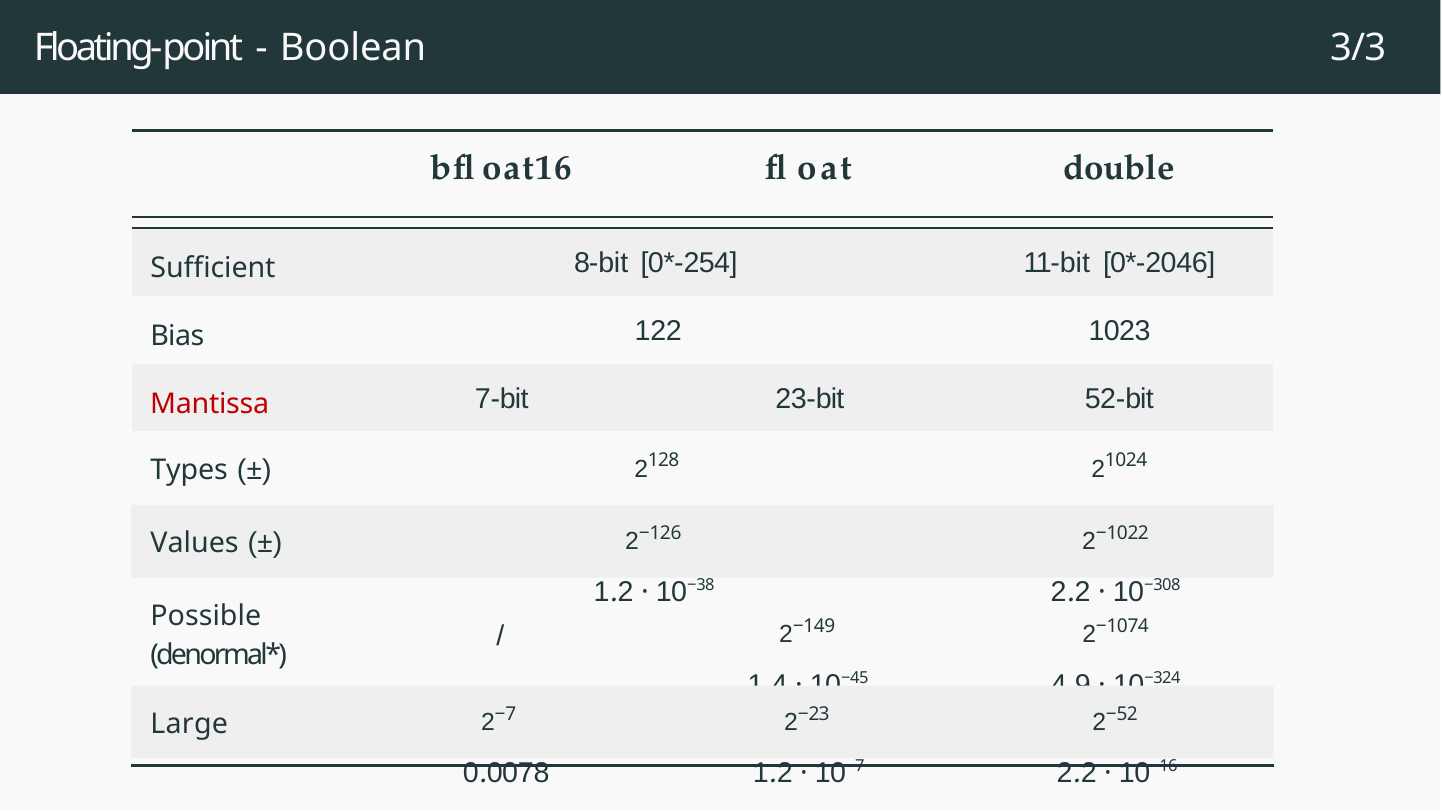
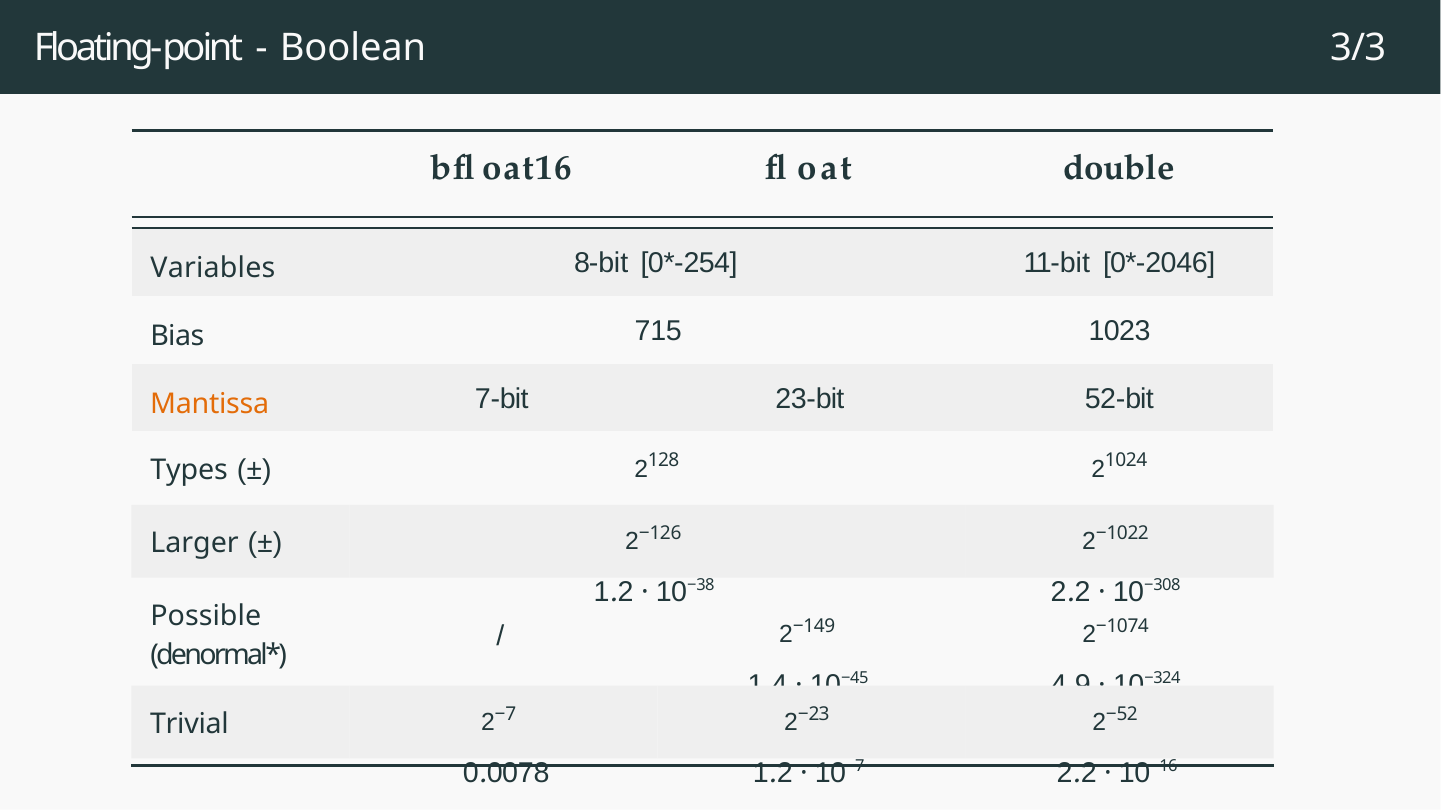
Sufficient: Sufficient -> Variables
122: 122 -> 715
Mantissa colour: red -> orange
Values: Values -> Larger
Large: Large -> Trivial
